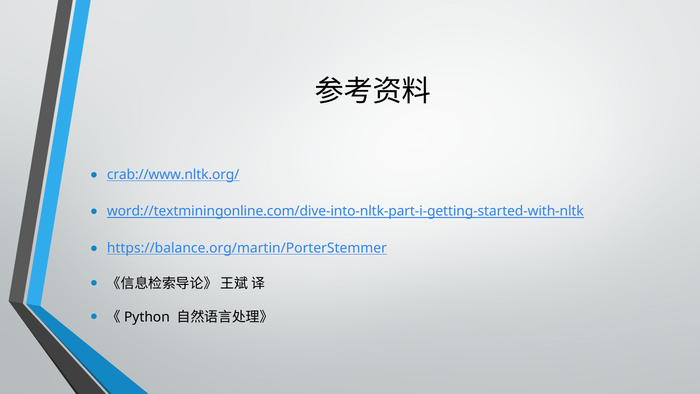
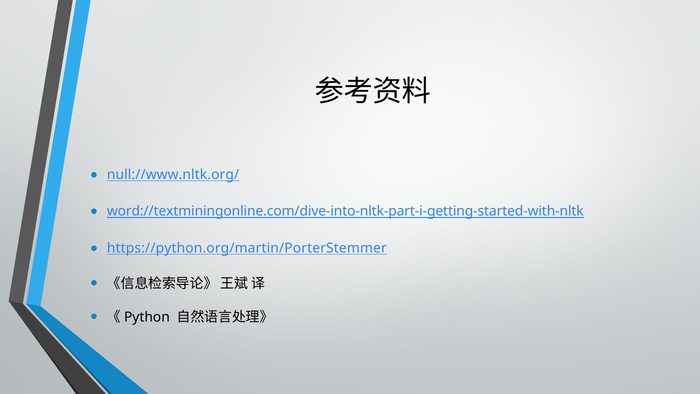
crab://www.nltk.org/: crab://www.nltk.org/ -> null://www.nltk.org/
https://balance.org/martin/PorterStemmer: https://balance.org/martin/PorterStemmer -> https://python.org/martin/PorterStemmer
